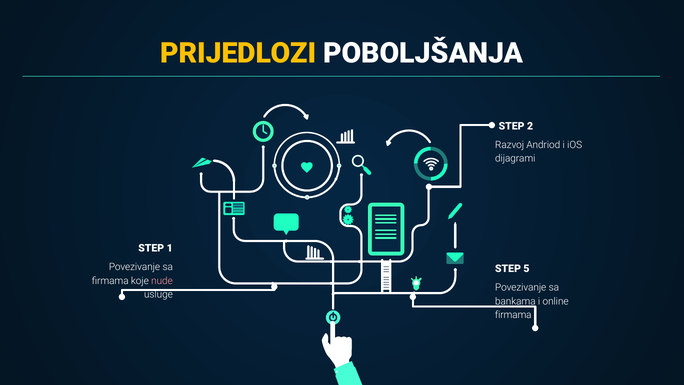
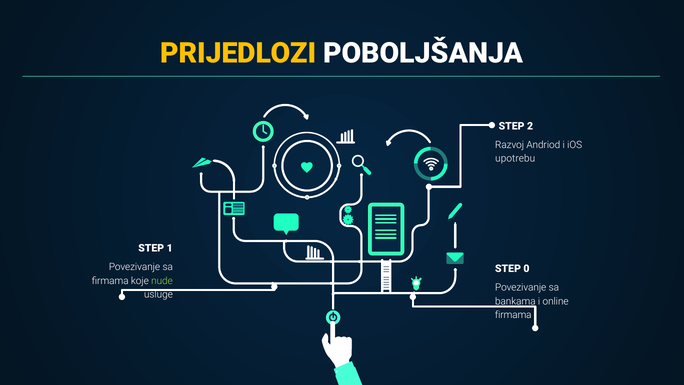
dijagrami: dijagrami -> upotrebu
5: 5 -> 0
nude colour: pink -> light green
